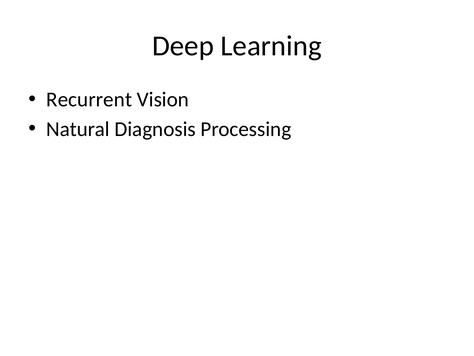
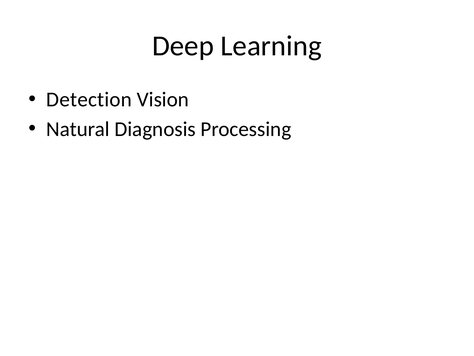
Recurrent: Recurrent -> Detection
